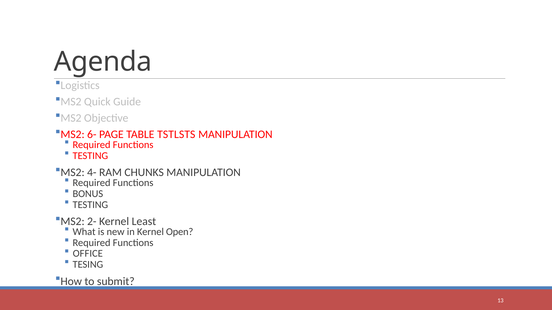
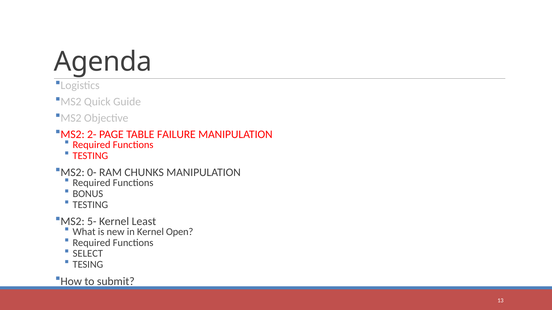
6-: 6- -> 2-
TSTLSTS: TSTLSTS -> FAILURE
4-: 4- -> 0-
2-: 2- -> 5-
OFFICE: OFFICE -> SELECT
